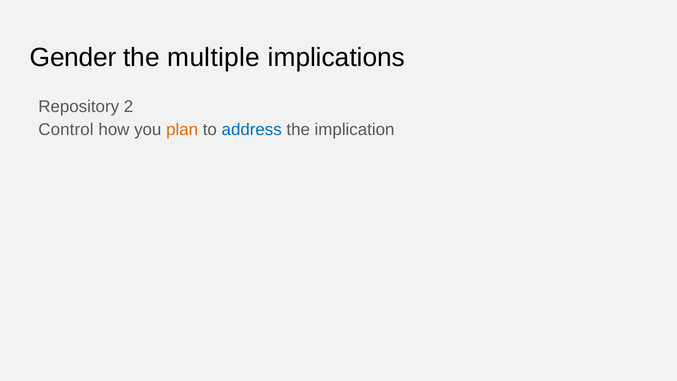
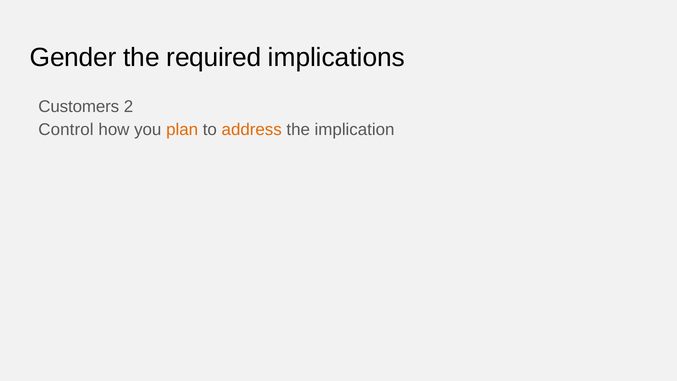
multiple: multiple -> required
Repository: Repository -> Customers
address colour: blue -> orange
